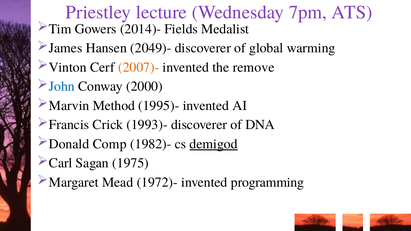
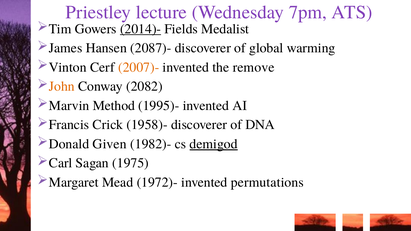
2014)- underline: none -> present
2049)-: 2049)- -> 2087)-
John colour: blue -> orange
2000: 2000 -> 2082
1993)-: 1993)- -> 1958)-
Comp: Comp -> Given
programming: programming -> permutations
